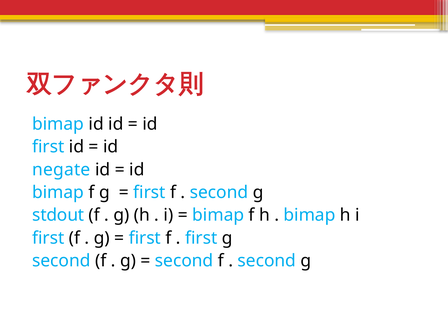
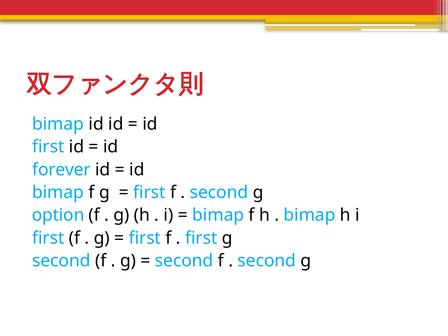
negate: negate -> forever
stdout: stdout -> option
